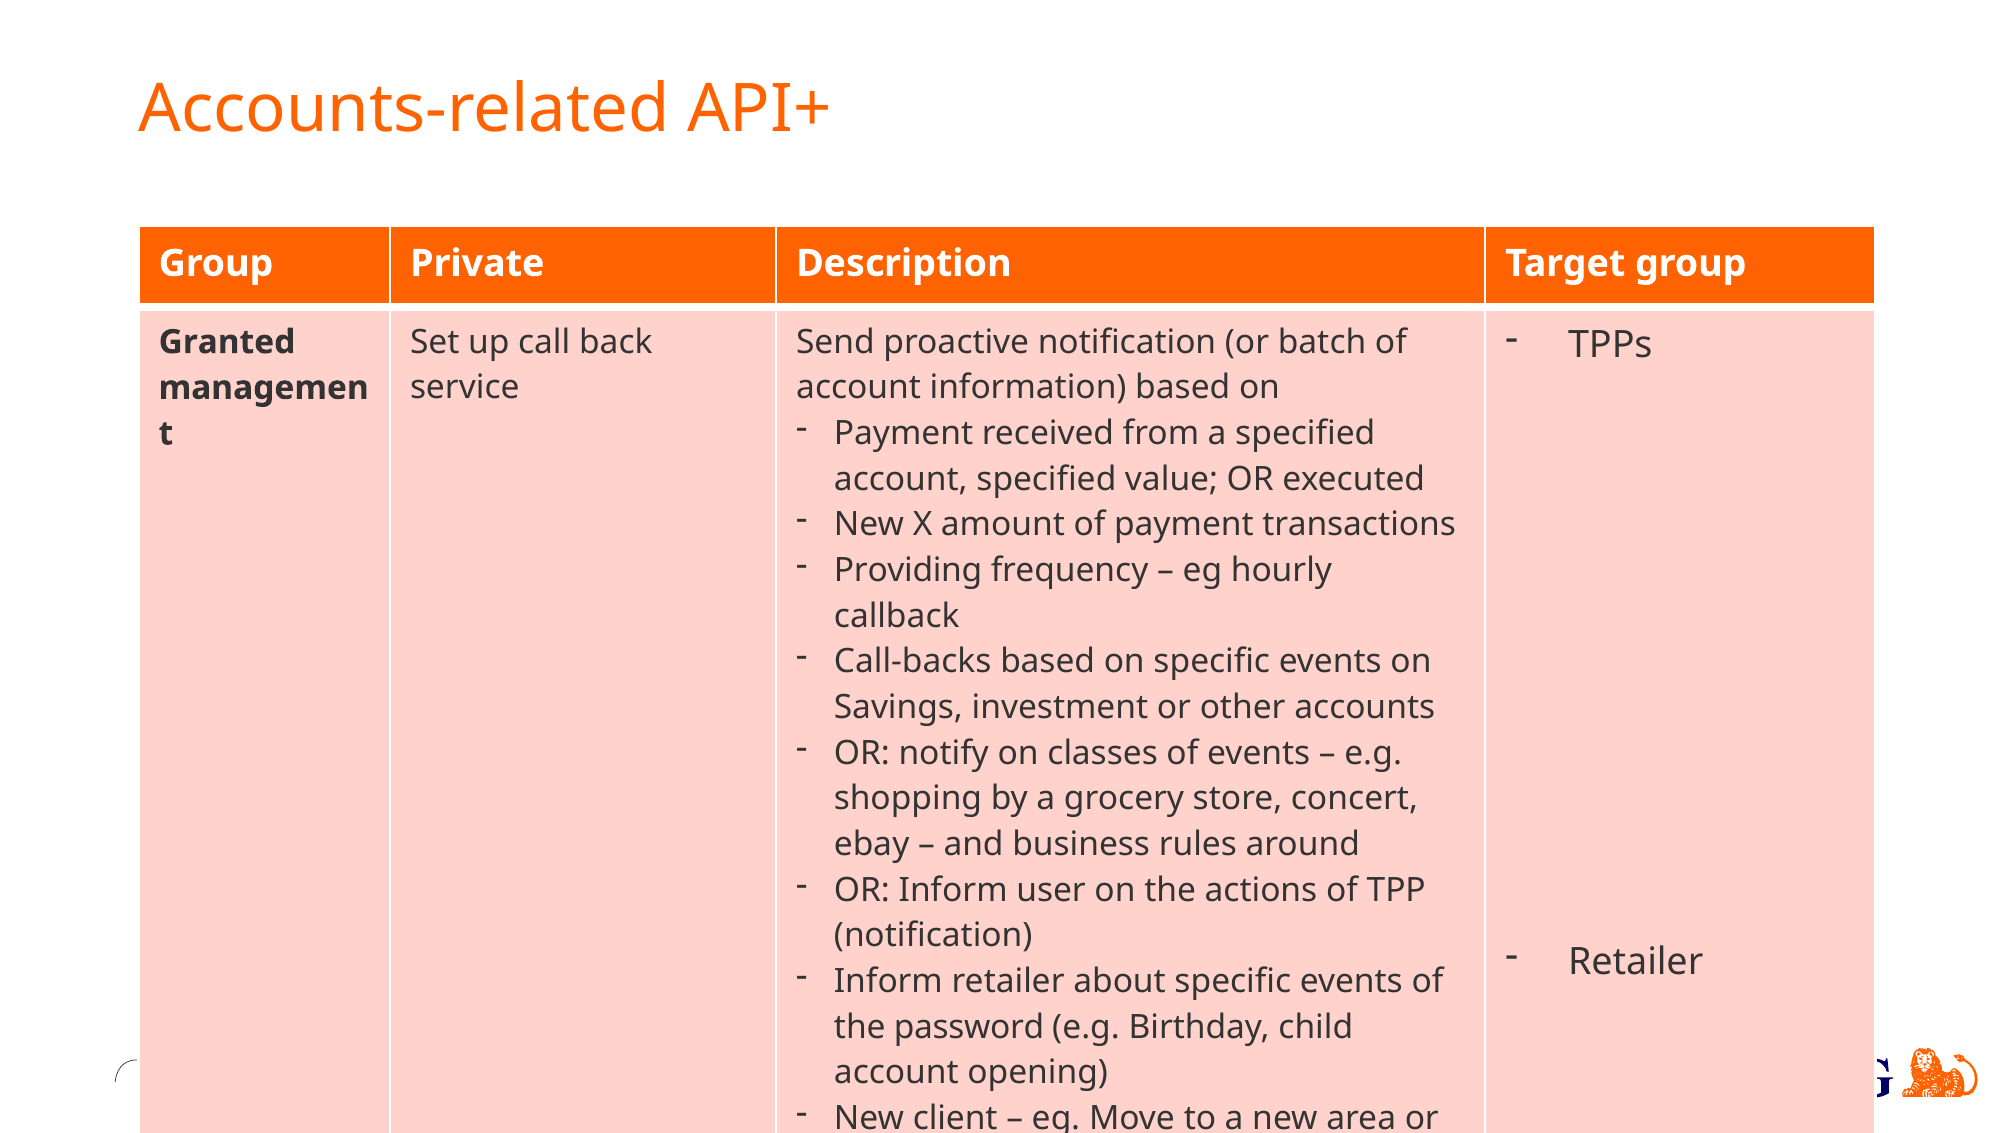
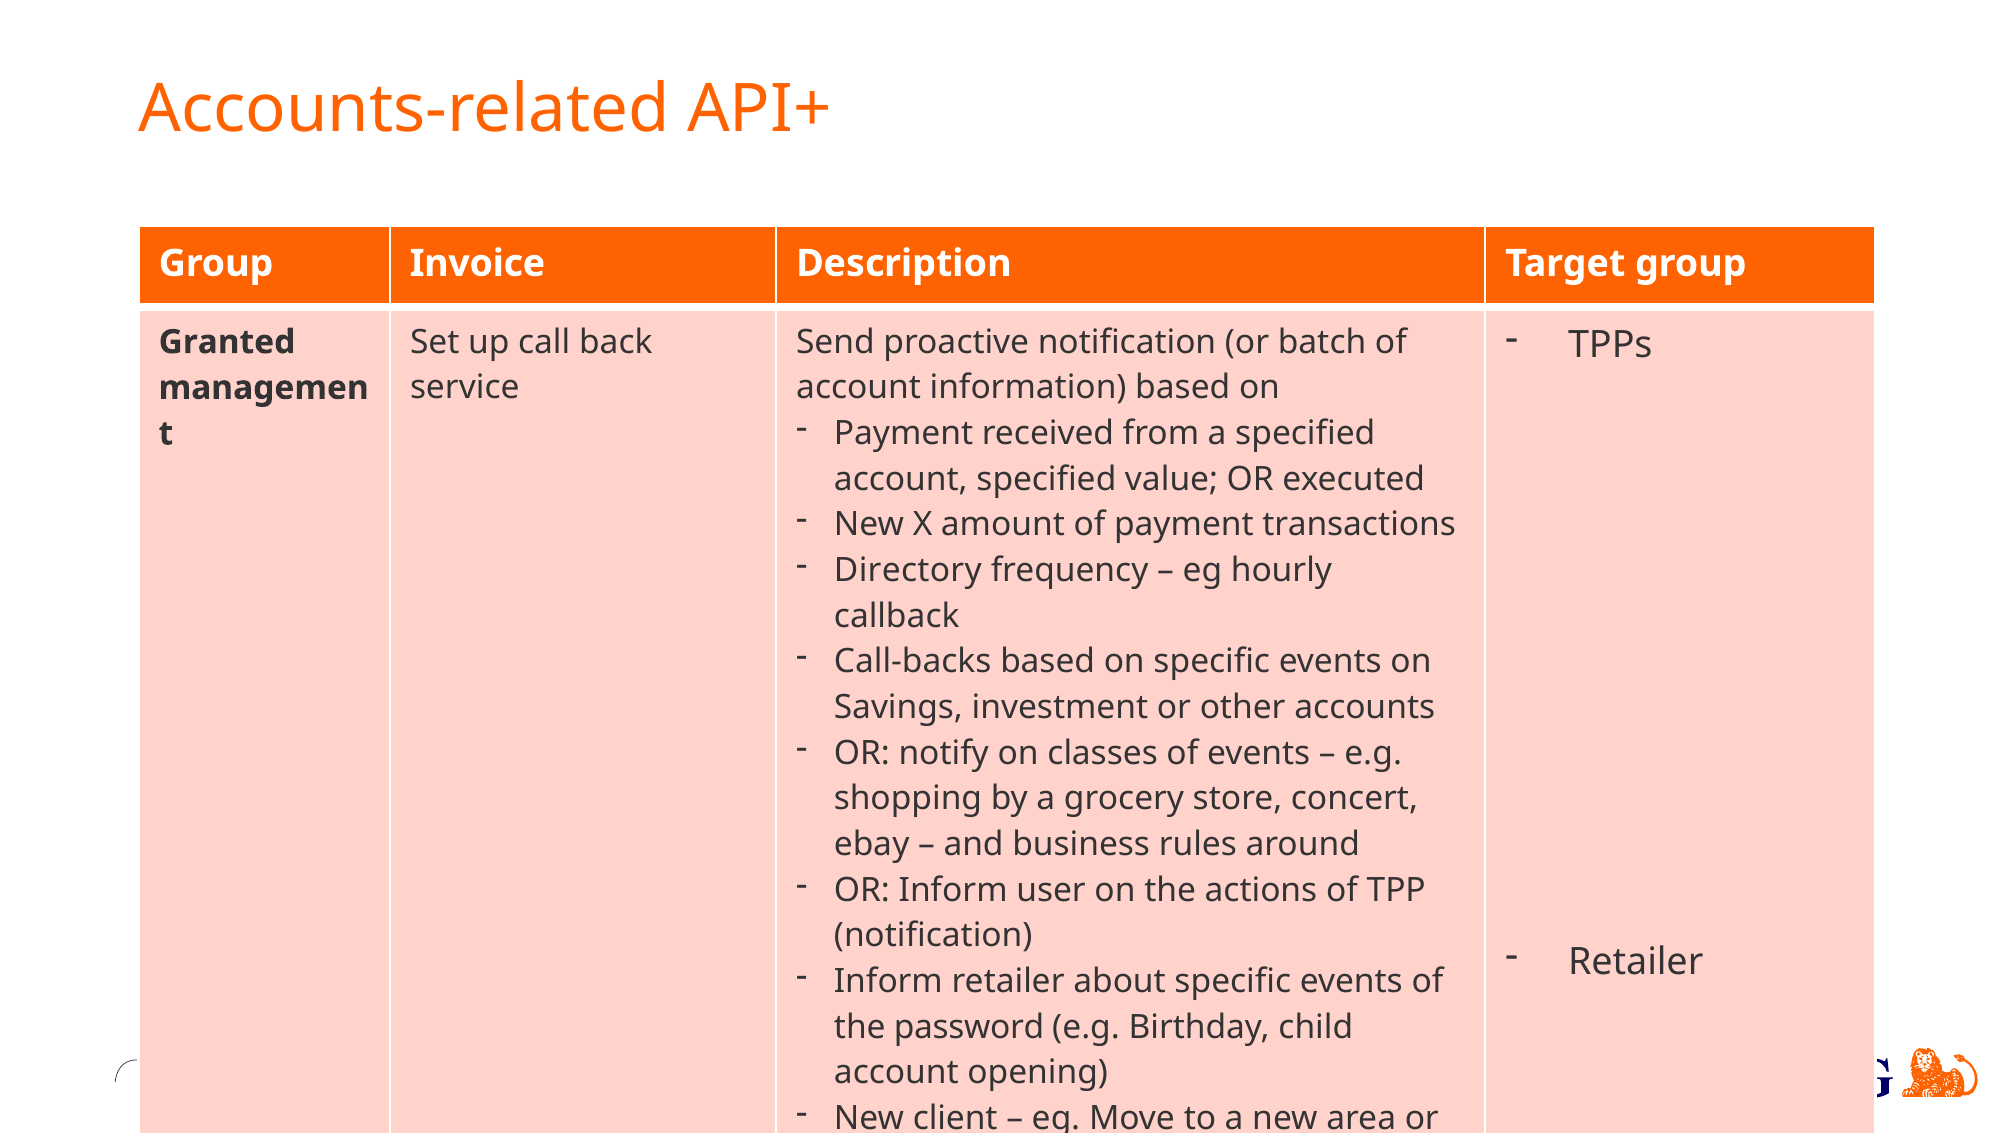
Private: Private -> Invoice
Providing: Providing -> Directory
